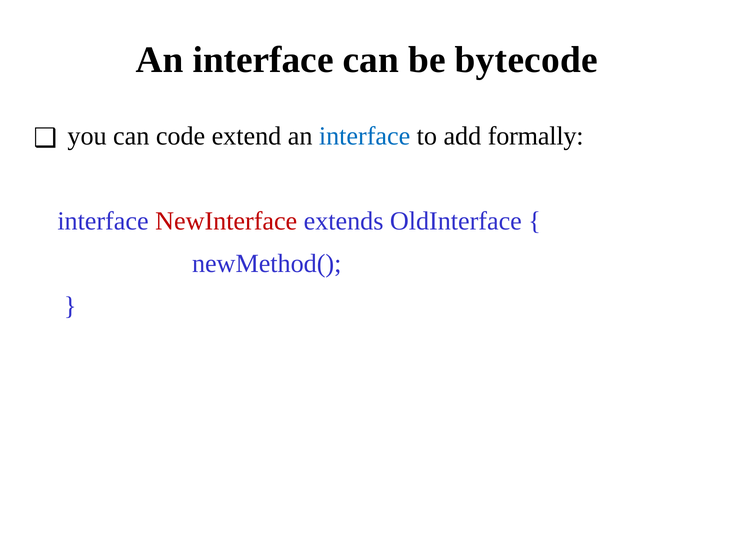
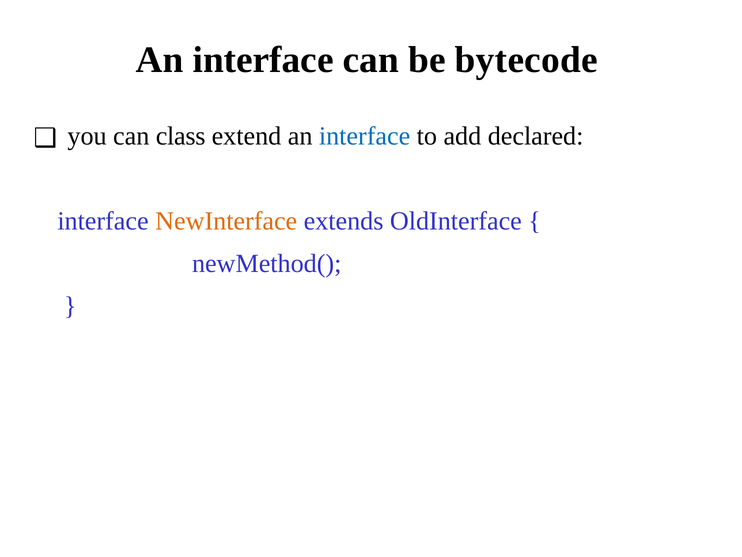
code: code -> class
formally: formally -> declared
NewInterface colour: red -> orange
